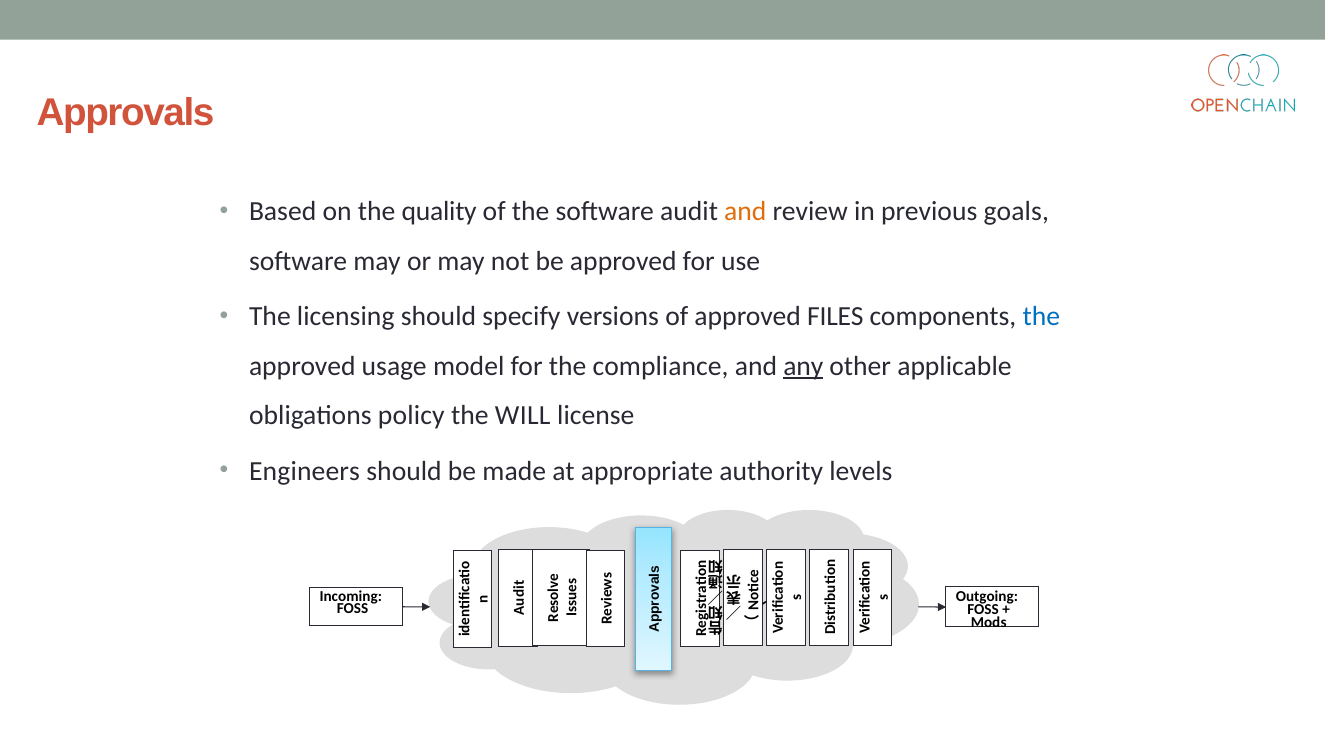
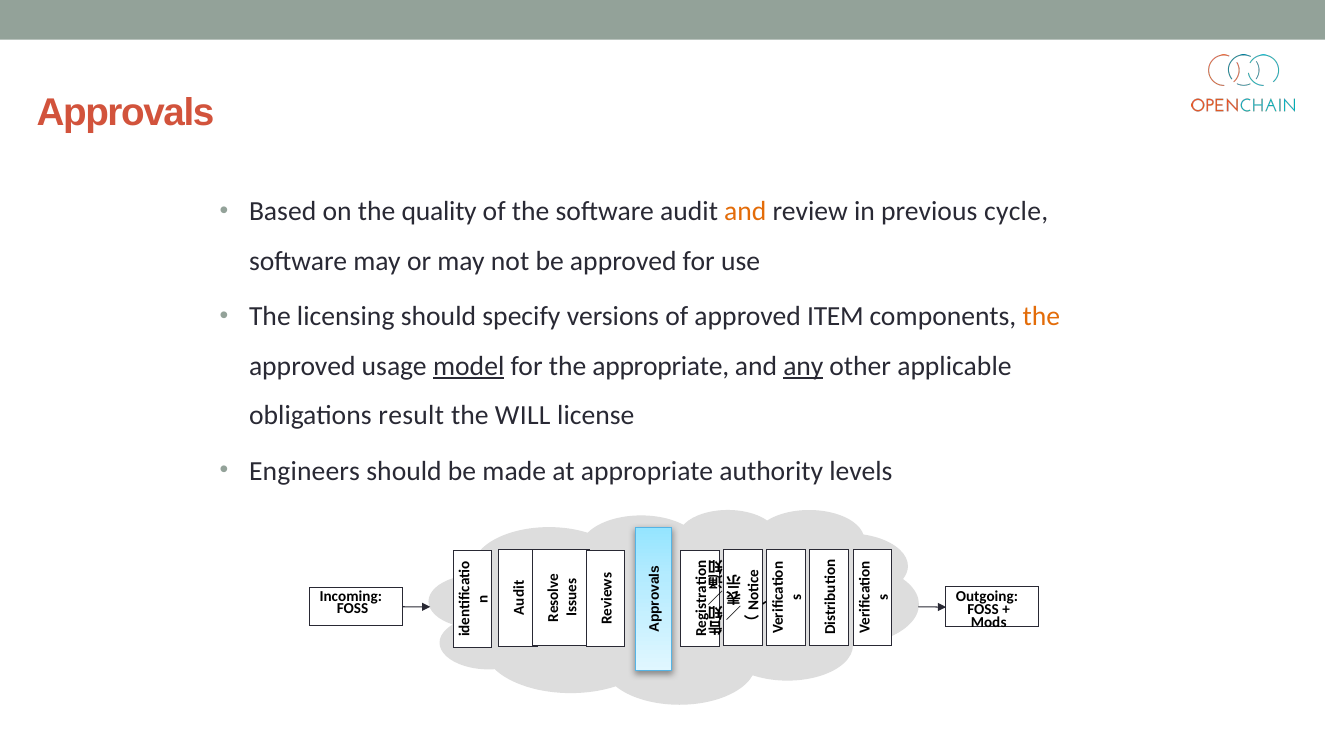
goals: goals -> cycle
FILES: FILES -> ITEM
the at (1041, 317) colour: blue -> orange
model underline: none -> present
the compliance: compliance -> appropriate
policy: policy -> result
